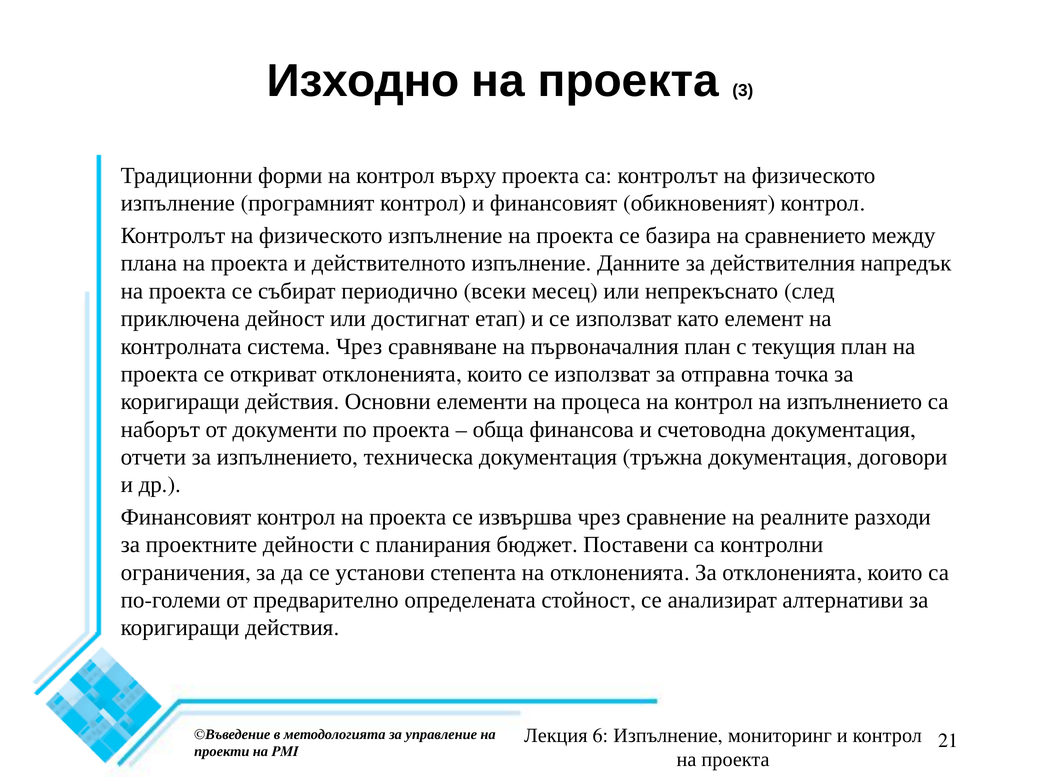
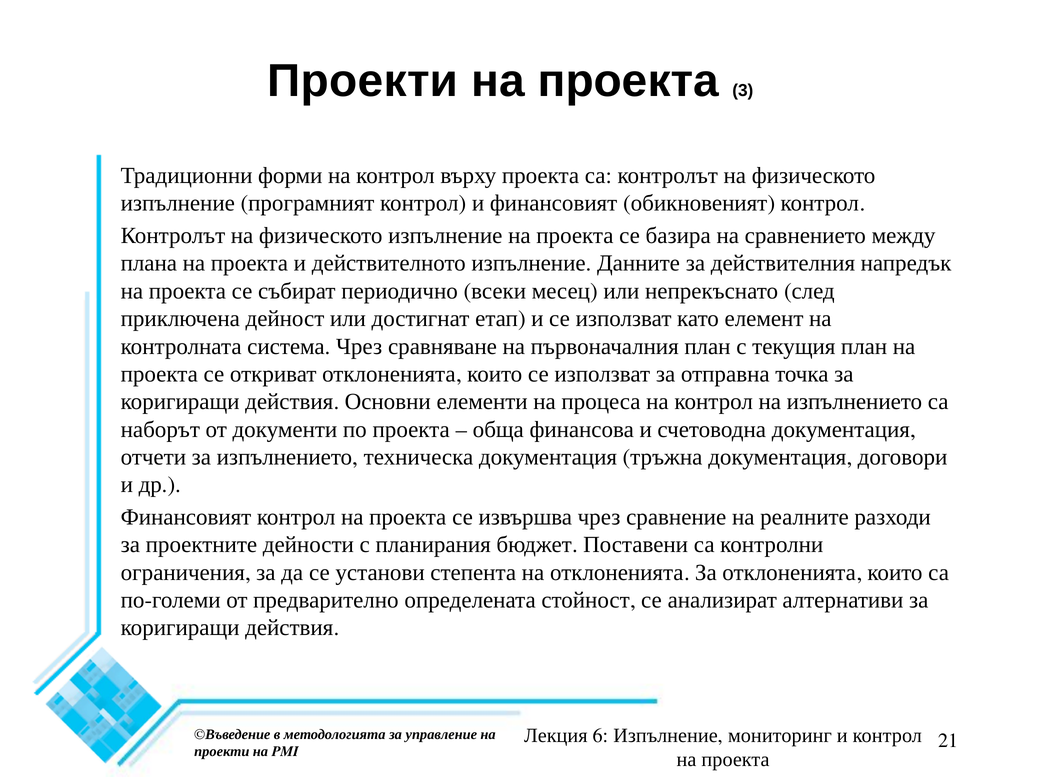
Изходно: Изходно -> Проекти
